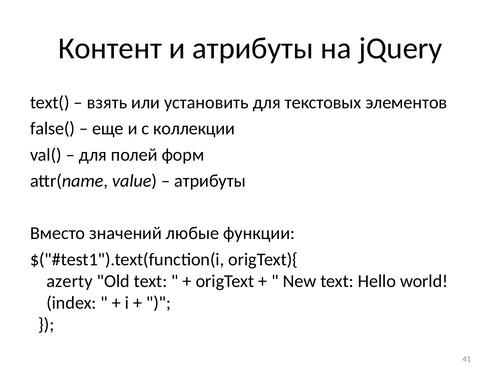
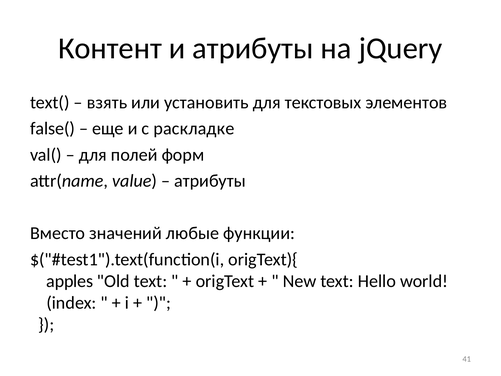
коллекции: коллекции -> раскладке
azerty: azerty -> apples
